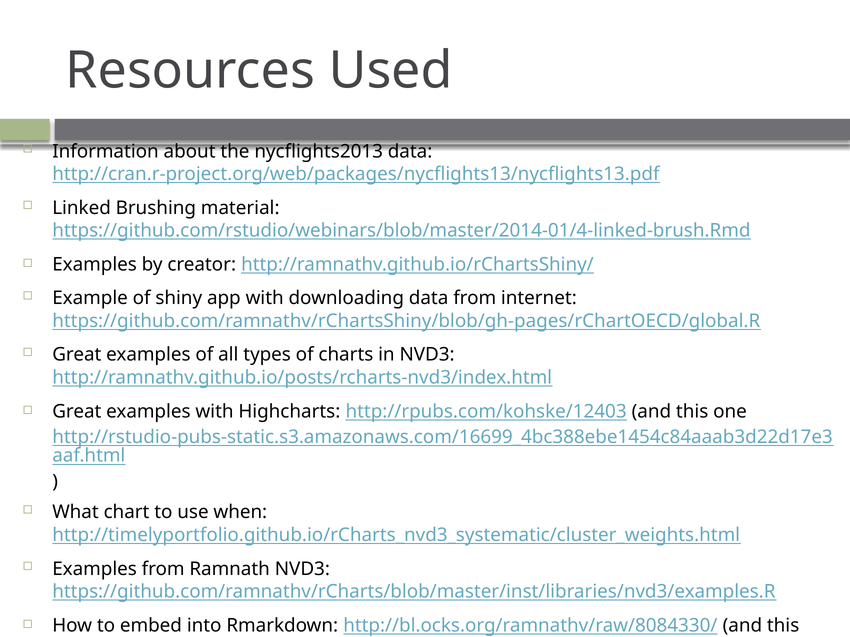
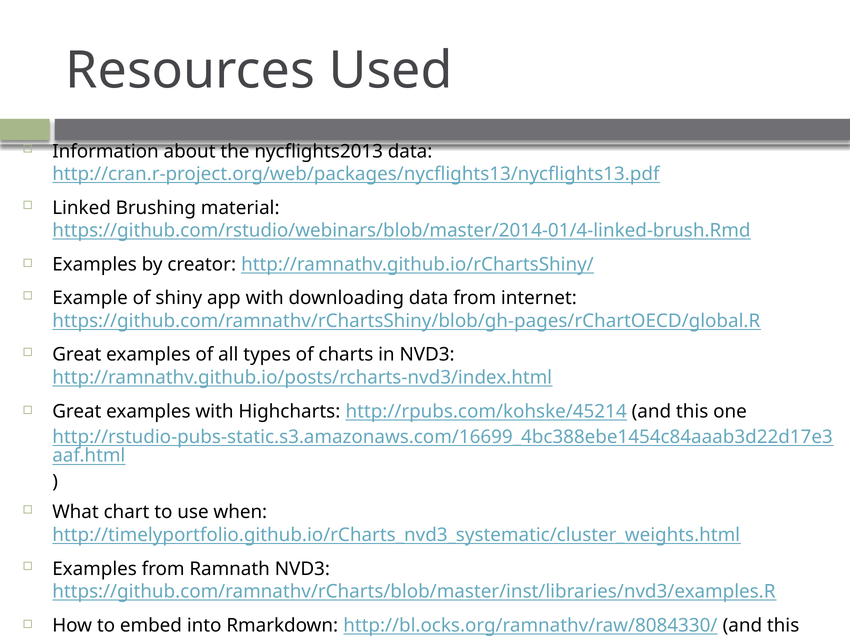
http://rpubs.com/kohske/12403: http://rpubs.com/kohske/12403 -> http://rpubs.com/kohske/45214
